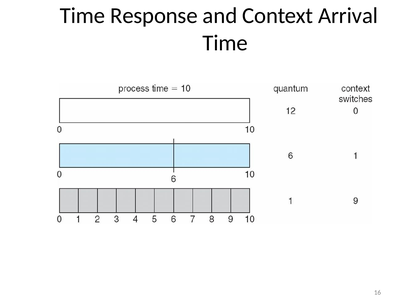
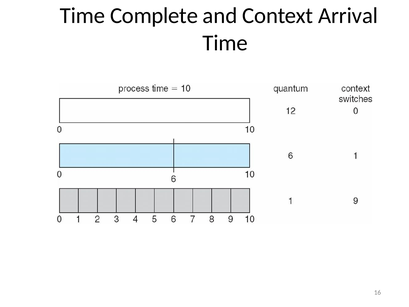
Response: Response -> Complete
